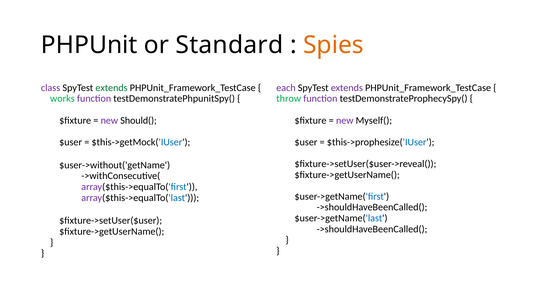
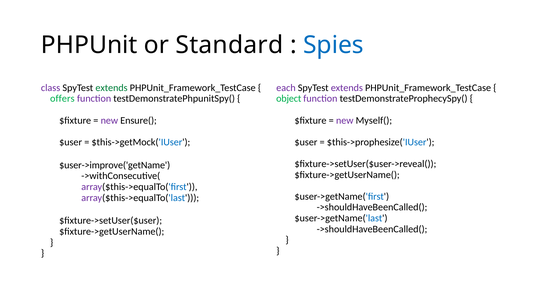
Spies colour: orange -> blue
works: works -> offers
throw: throw -> object
Should(: Should( -> Ensure(
$user->without('getName: $user->without('getName -> $user->improve('getName
